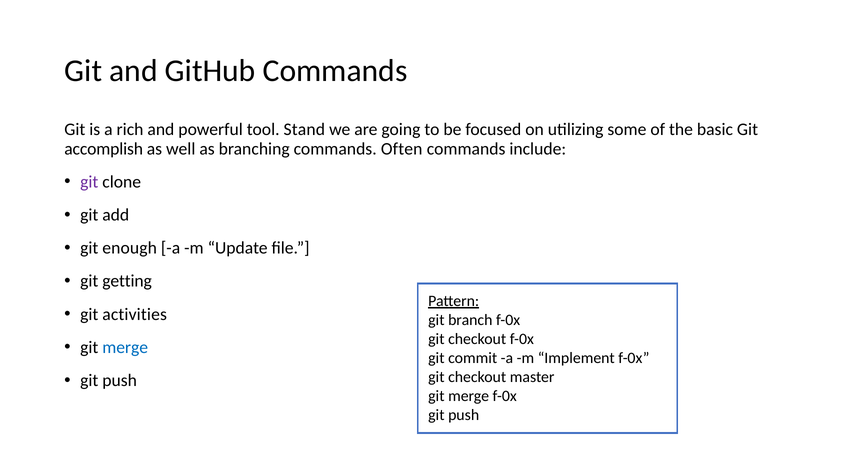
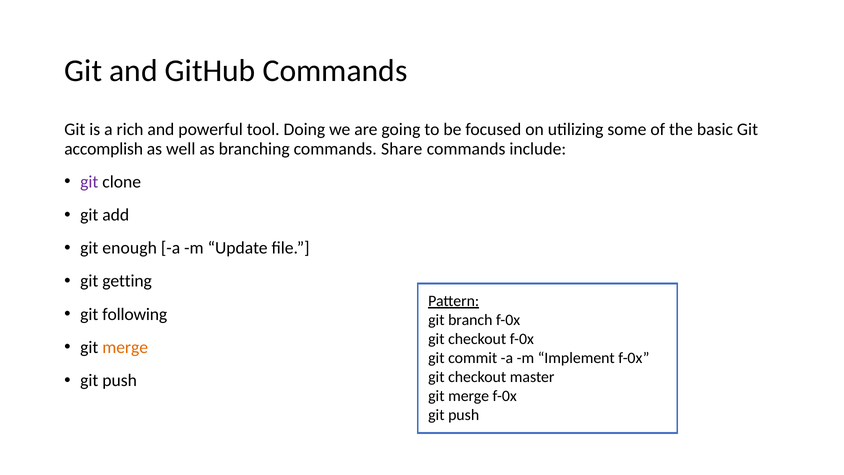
Stand: Stand -> Doing
Often: Often -> Share
activities: activities -> following
merge at (125, 347) colour: blue -> orange
